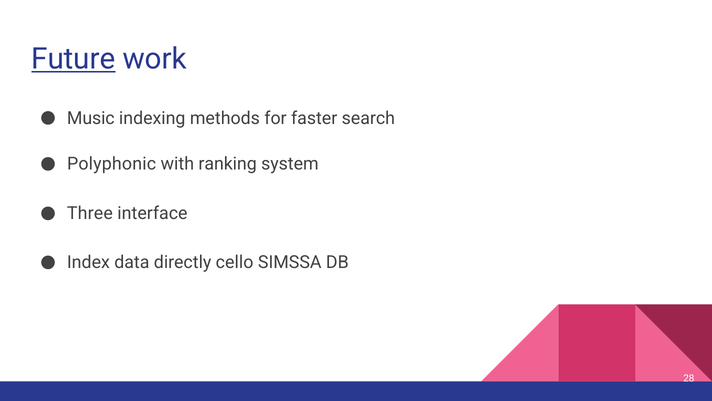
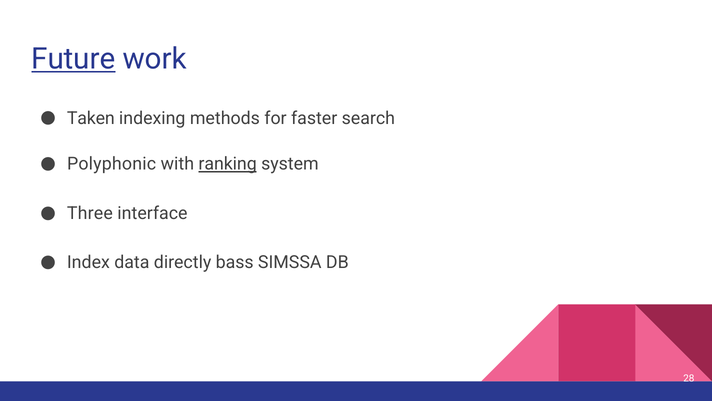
Music: Music -> Taken
ranking underline: none -> present
cello: cello -> bass
